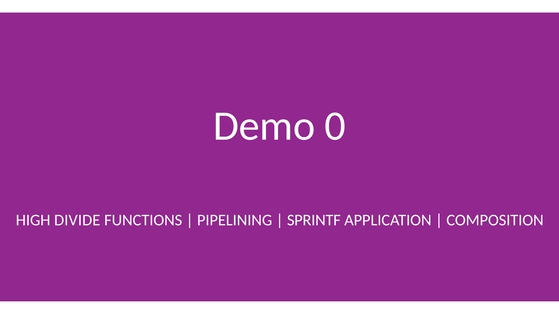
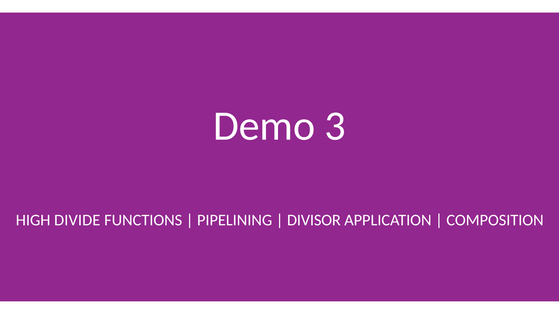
0: 0 -> 3
SPRINTF: SPRINTF -> DIVISOR
